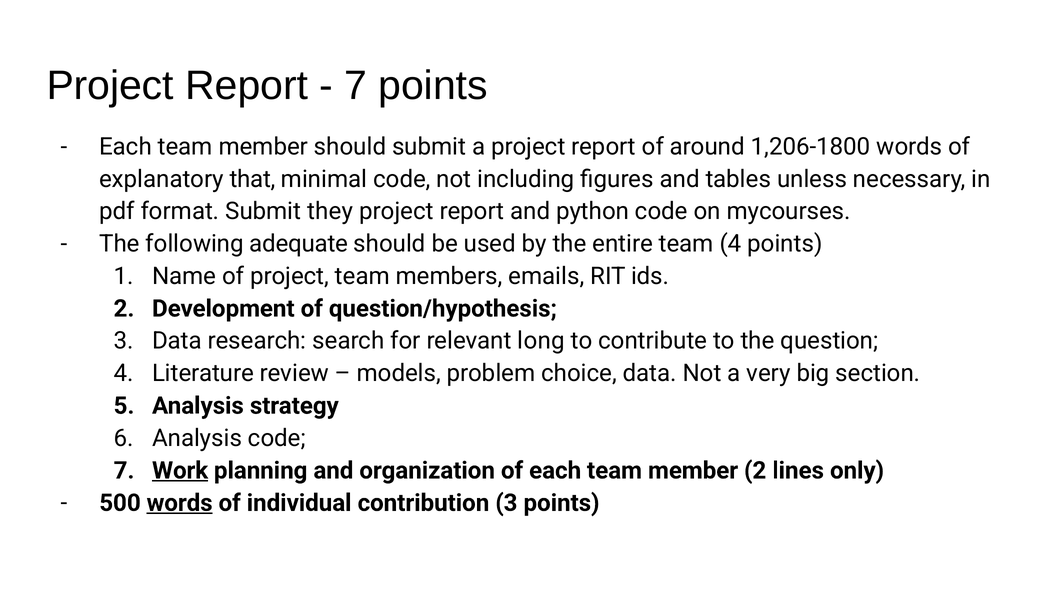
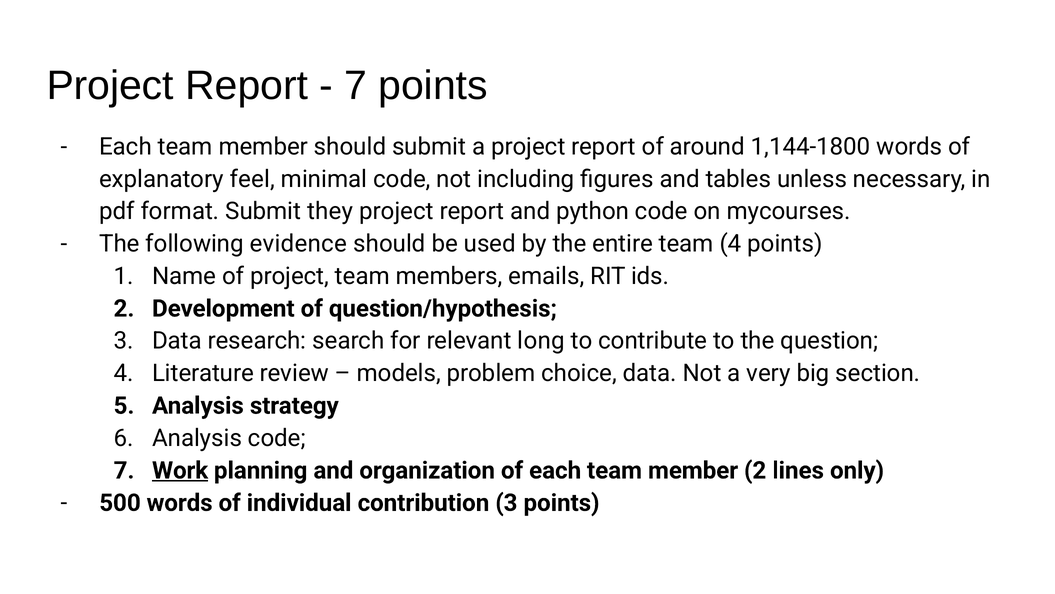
1,206-1800: 1,206-1800 -> 1,144-1800
that: that -> feel
adequate: adequate -> evidence
words at (180, 502) underline: present -> none
